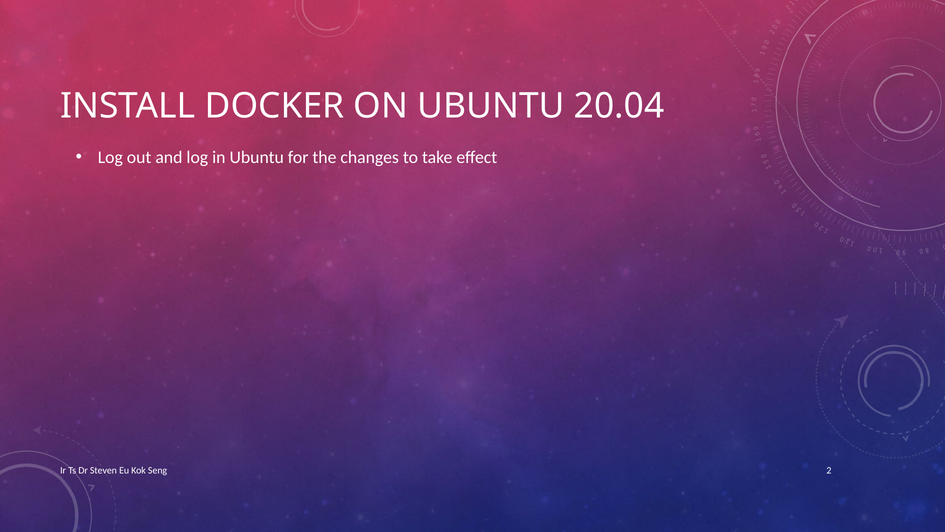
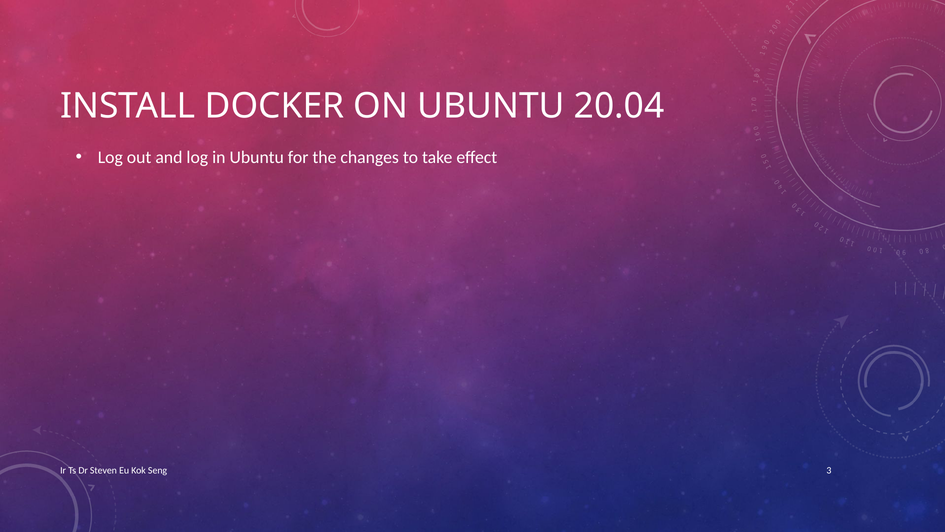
2: 2 -> 3
